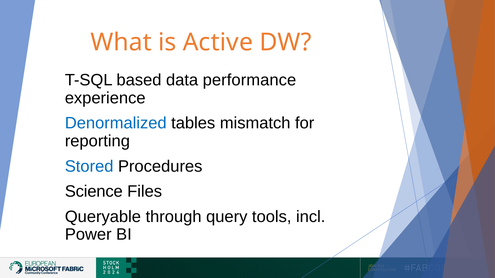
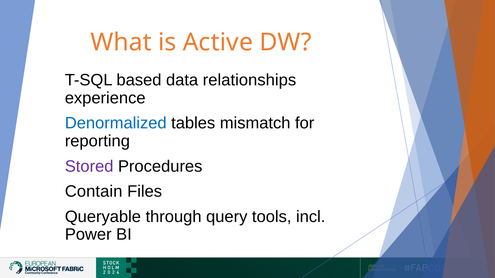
performance: performance -> relationships
Stored colour: blue -> purple
Science: Science -> Contain
